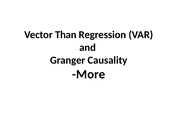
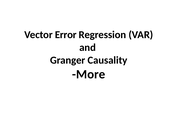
Than: Than -> Error
